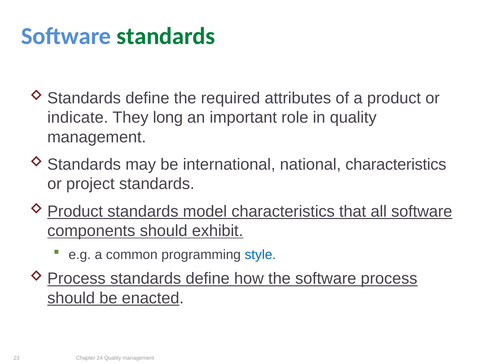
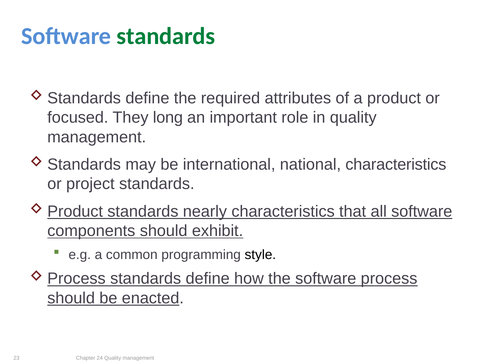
indicate: indicate -> focused
model: model -> nearly
style colour: blue -> black
